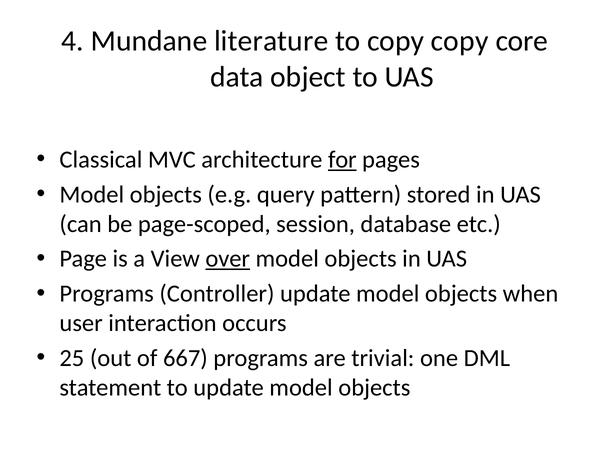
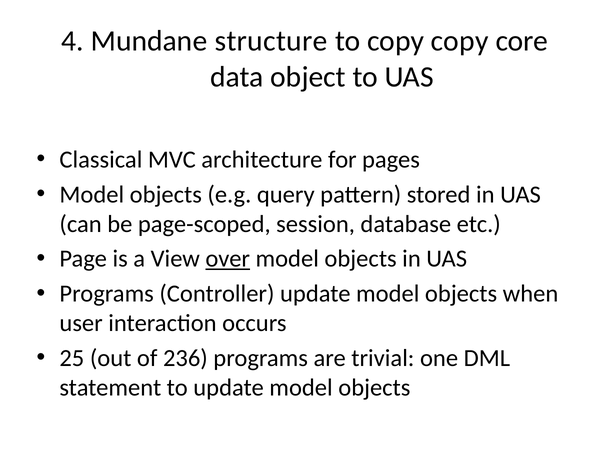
literature: literature -> structure
for underline: present -> none
667: 667 -> 236
